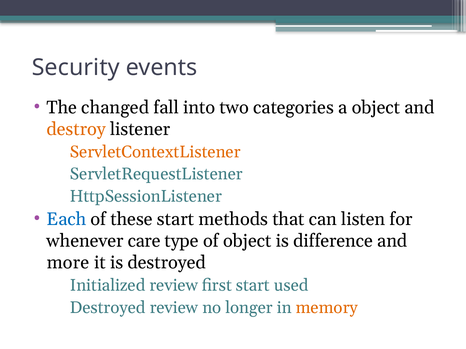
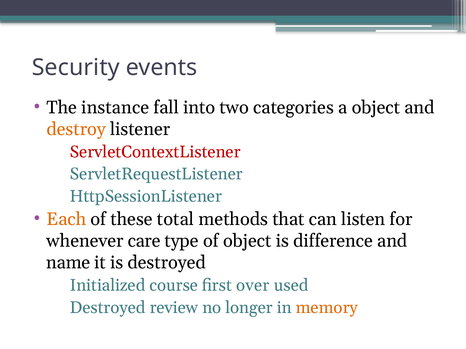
changed: changed -> instance
ServletContextListener colour: orange -> red
Each colour: blue -> orange
these start: start -> total
more: more -> name
Initialized review: review -> course
first start: start -> over
